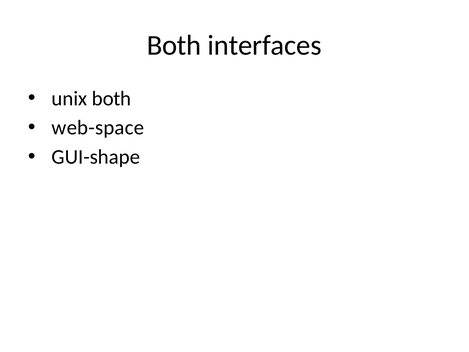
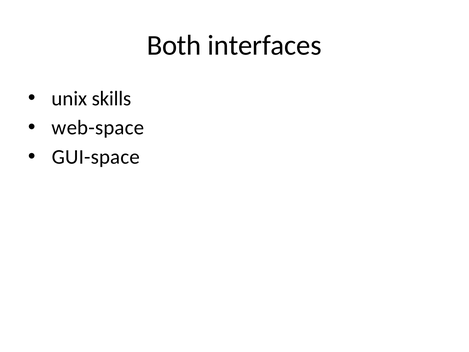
unix both: both -> skills
GUI-shape: GUI-shape -> GUI-space
